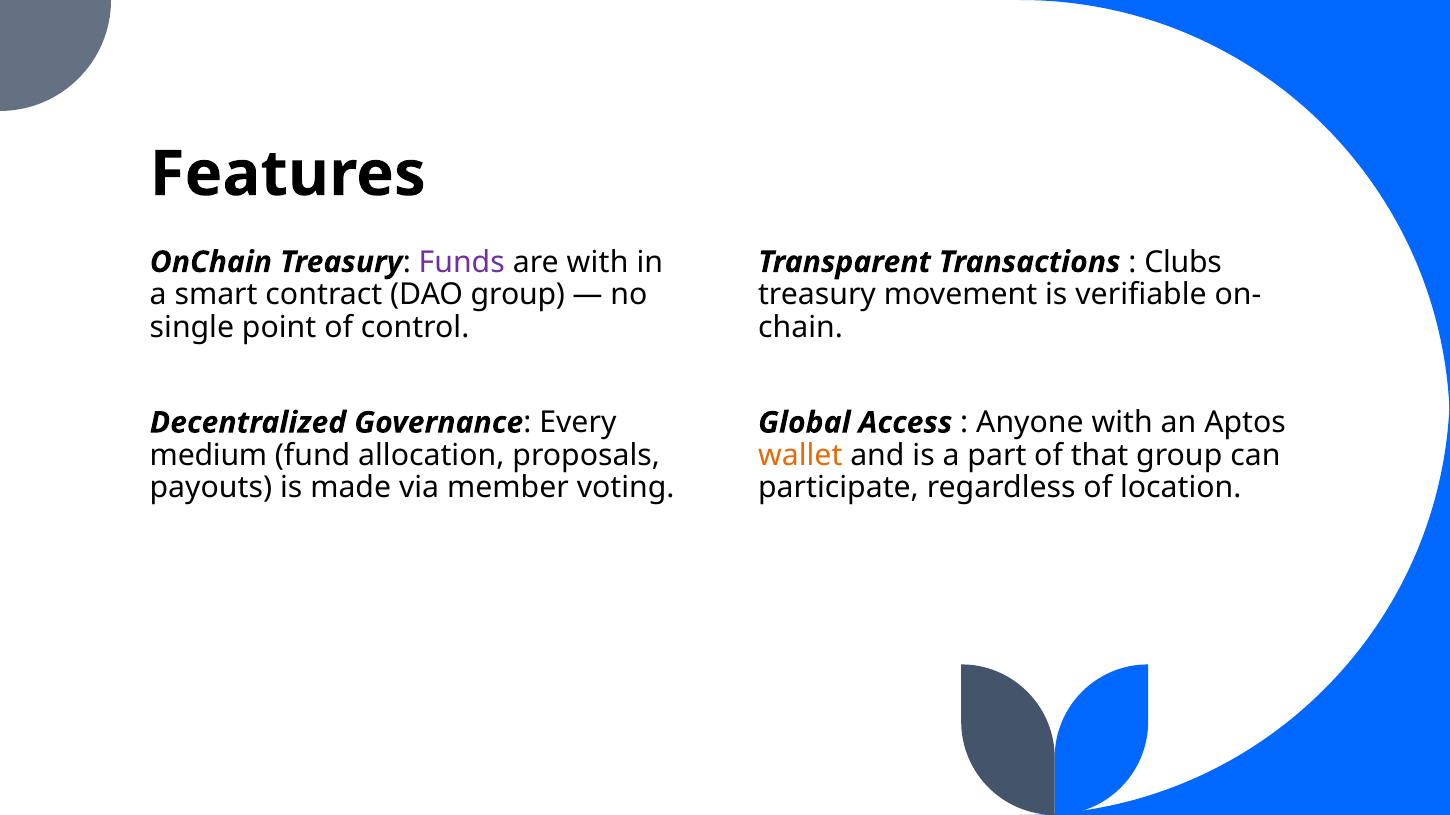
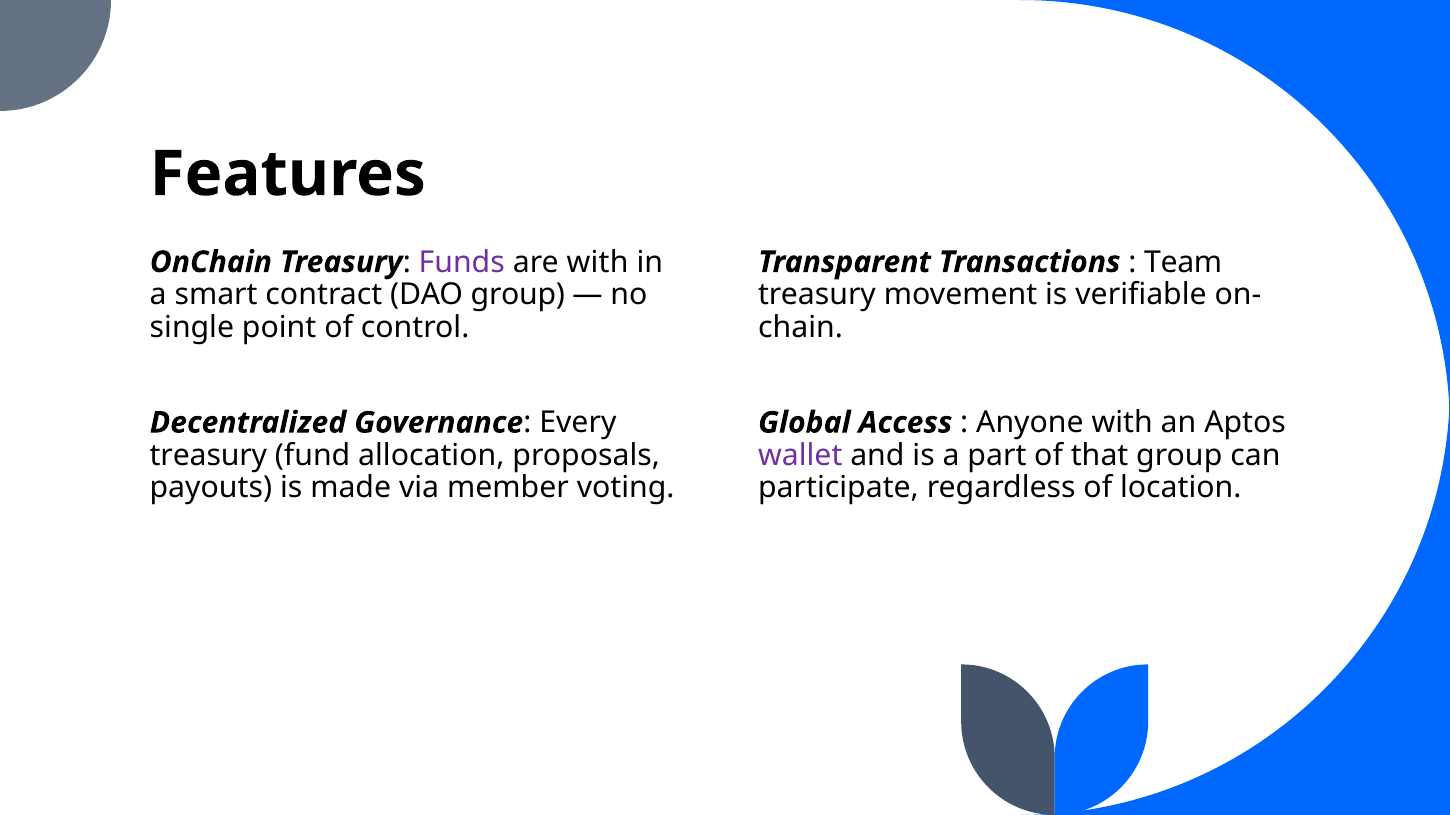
Clubs: Clubs -> Team
medium at (208, 456): medium -> treasury
wallet colour: orange -> purple
